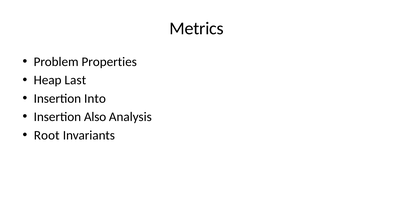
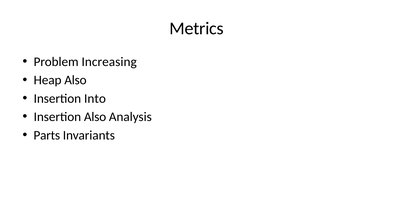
Properties: Properties -> Increasing
Heap Last: Last -> Also
Root: Root -> Parts
